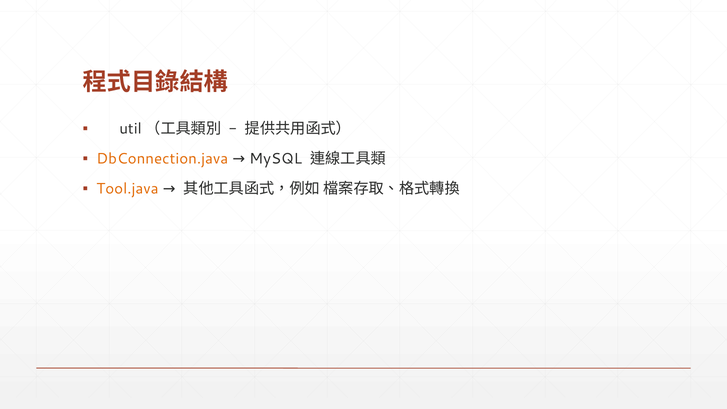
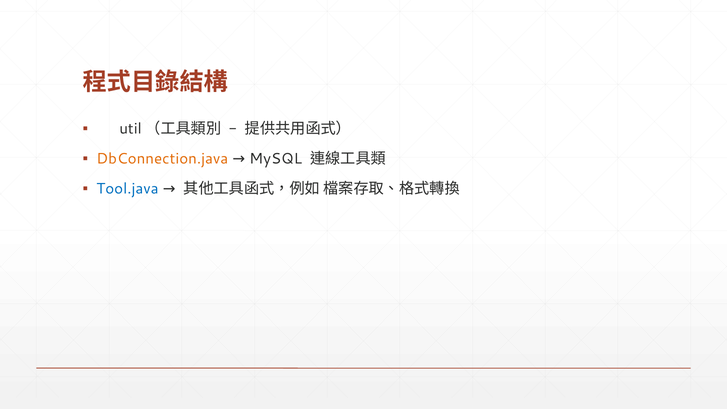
Tool.java colour: orange -> blue
